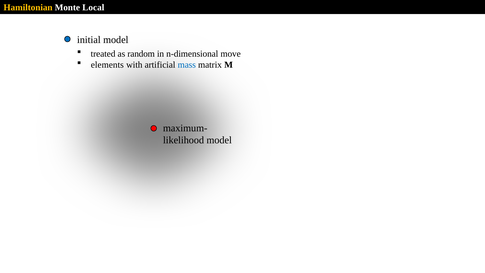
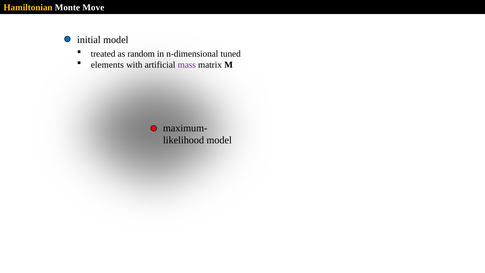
Local: Local -> Move
move: move -> tuned
mass colour: blue -> purple
